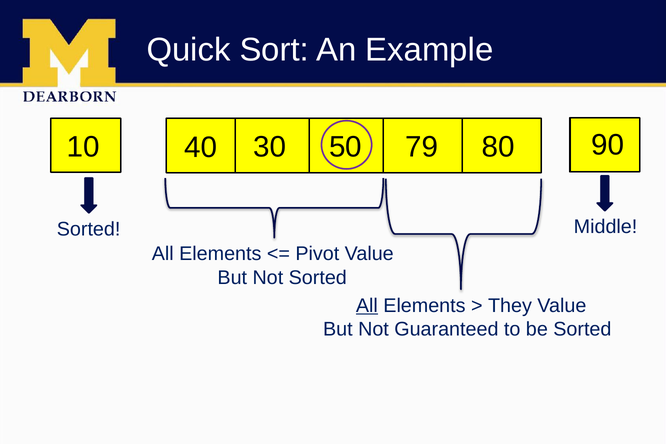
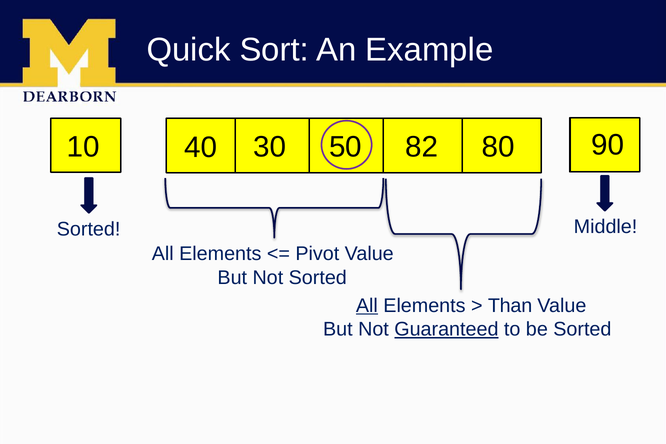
79: 79 -> 82
They: They -> Than
Guaranteed underline: none -> present
